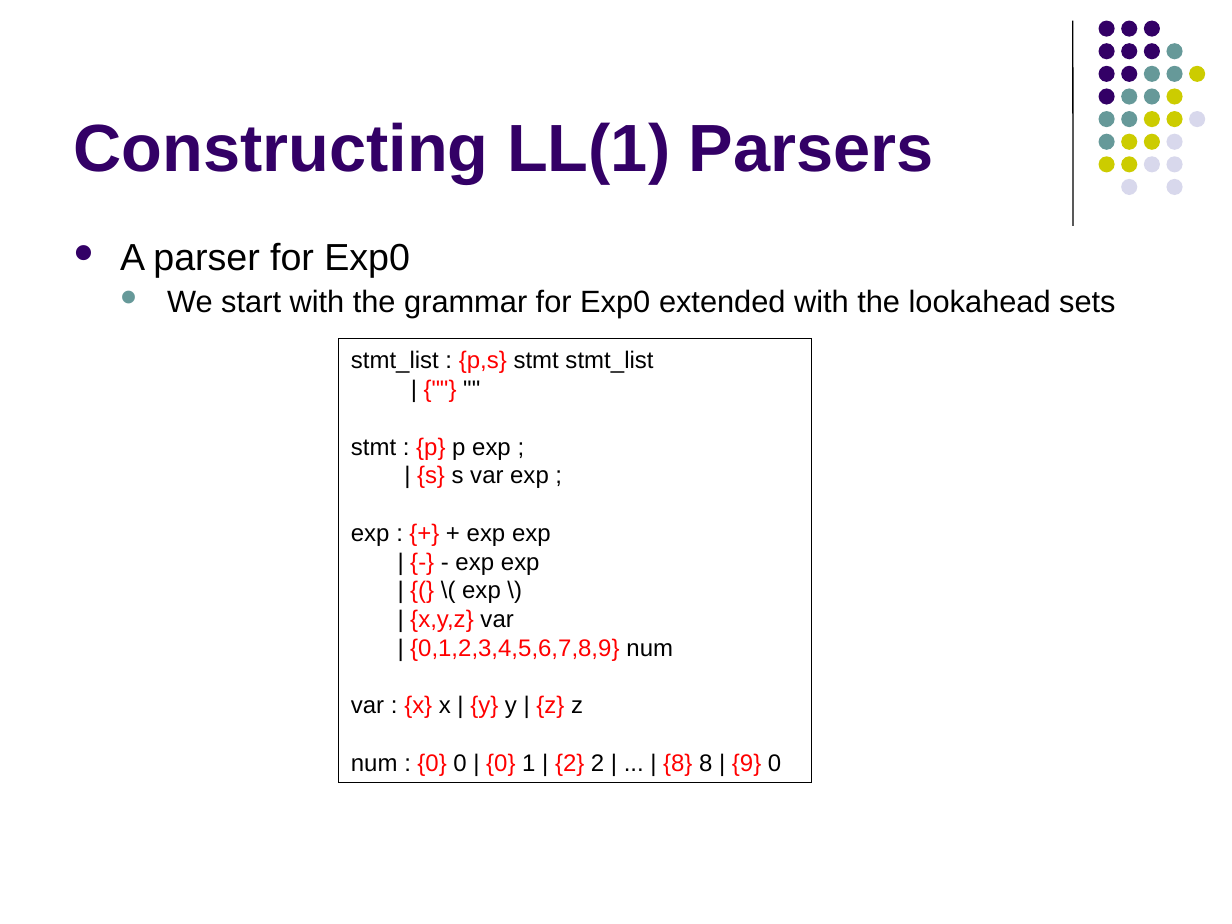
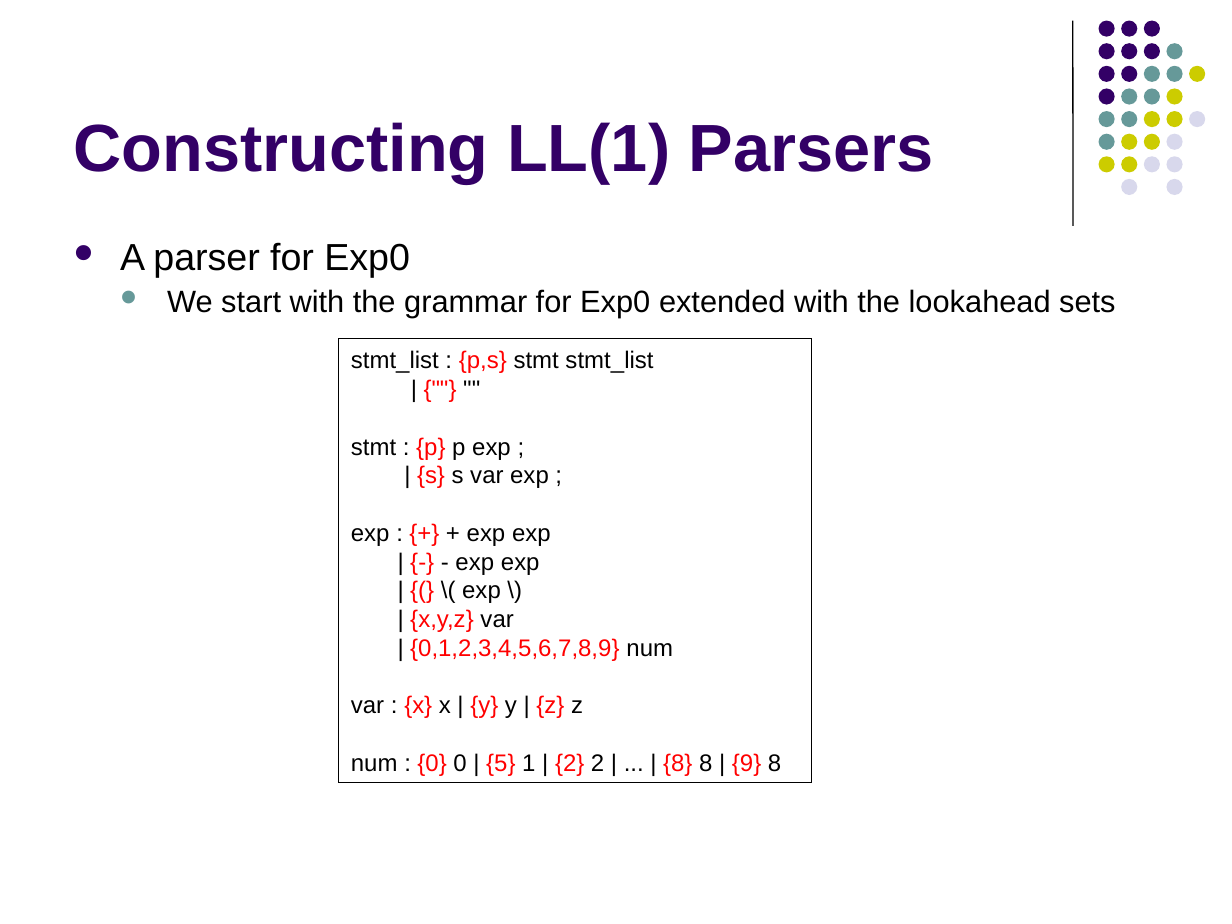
0 at (501, 764): 0 -> 5
9 0: 0 -> 8
